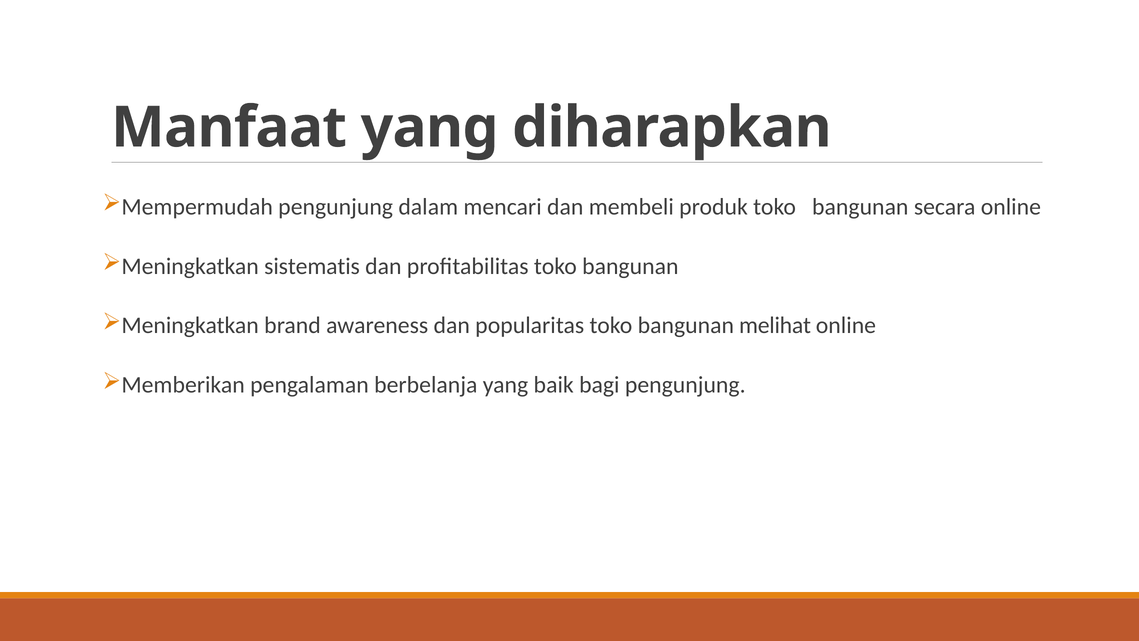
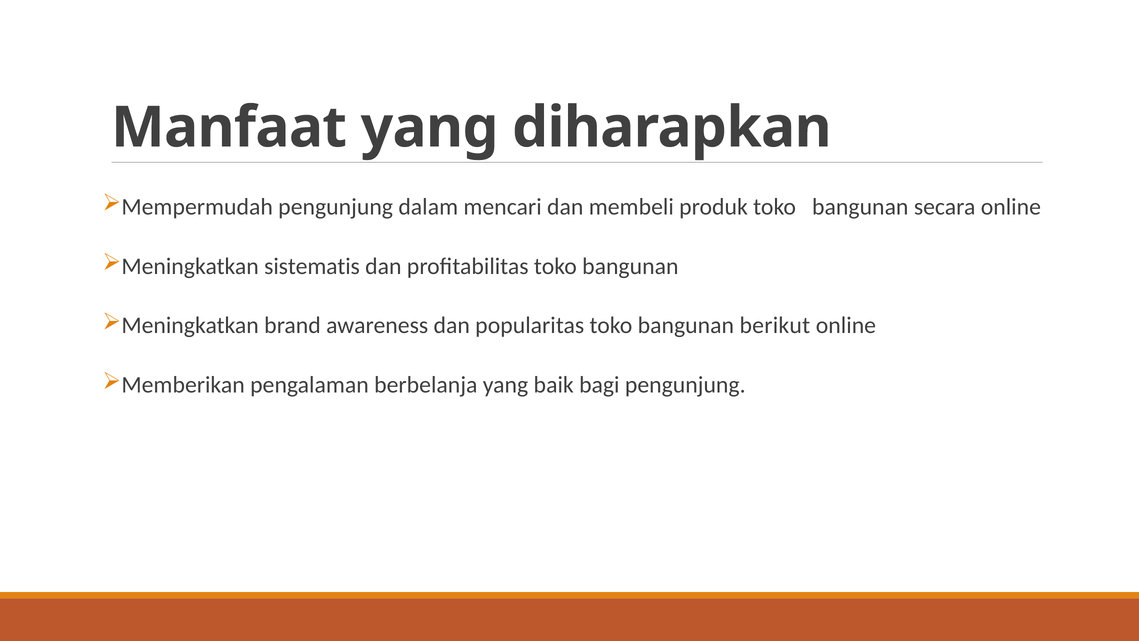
melihat: melihat -> berikut
